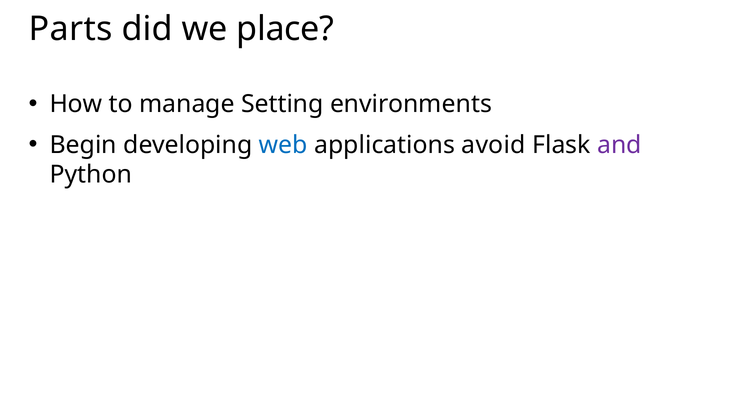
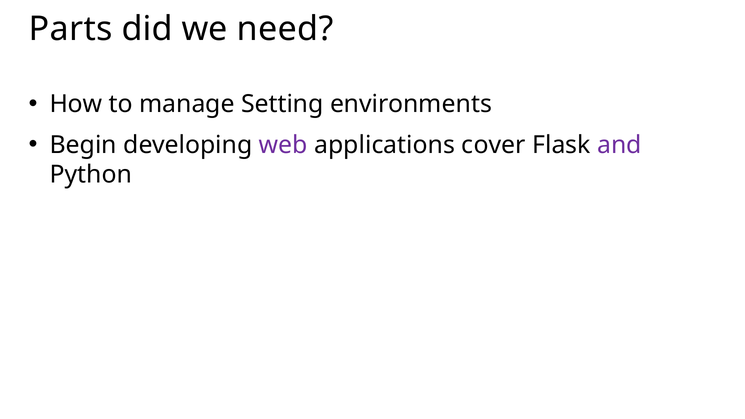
place: place -> need
web colour: blue -> purple
avoid: avoid -> cover
